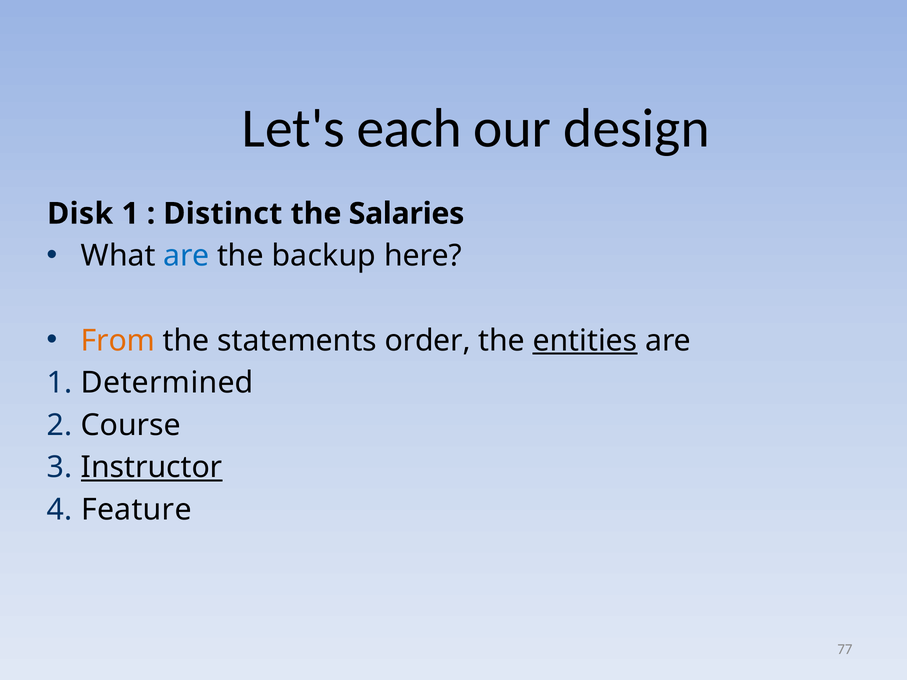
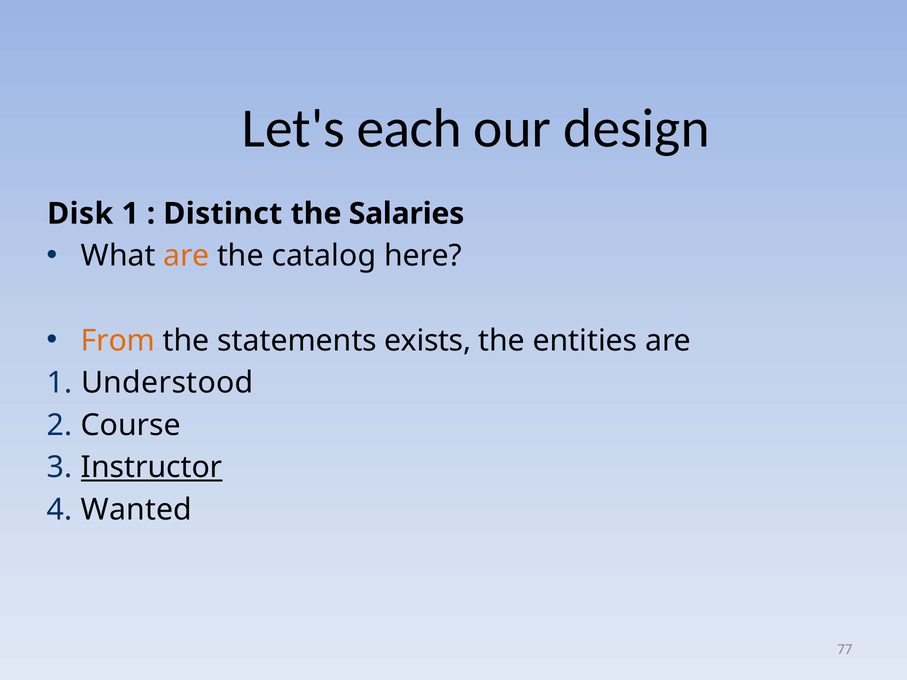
are at (186, 256) colour: blue -> orange
backup: backup -> catalog
order: order -> exists
entities underline: present -> none
Determined: Determined -> Understood
Feature: Feature -> Wanted
